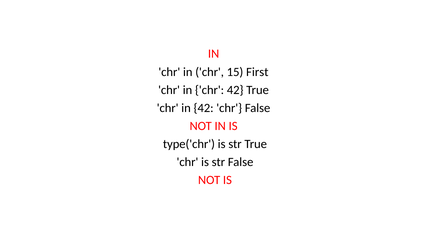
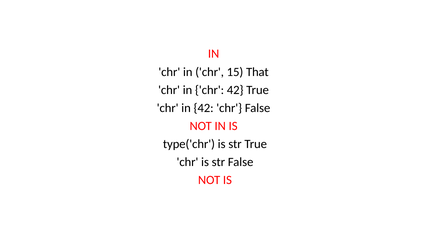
First: First -> That
